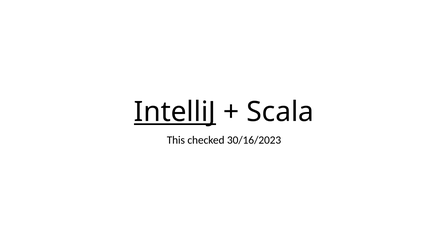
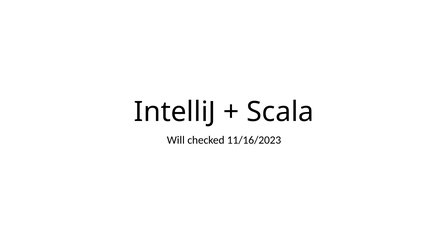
IntelliJ underline: present -> none
This: This -> Will
30/16/2023: 30/16/2023 -> 11/16/2023
